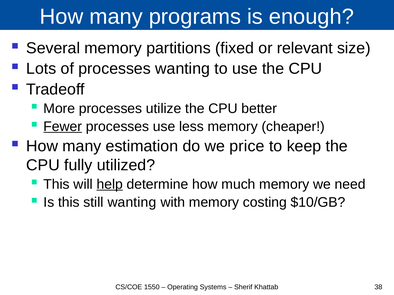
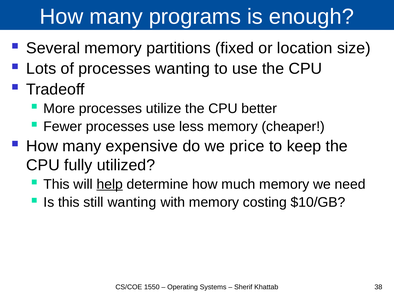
relevant: relevant -> location
Fewer underline: present -> none
estimation: estimation -> expensive
